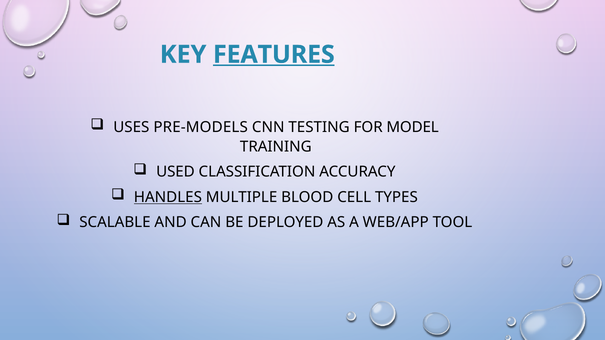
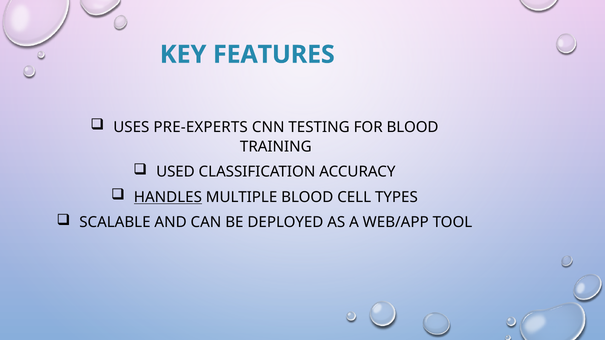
FEATURES underline: present -> none
PRE-MODELS: PRE-MODELS -> PRE-EXPERTS
FOR MODEL: MODEL -> BLOOD
